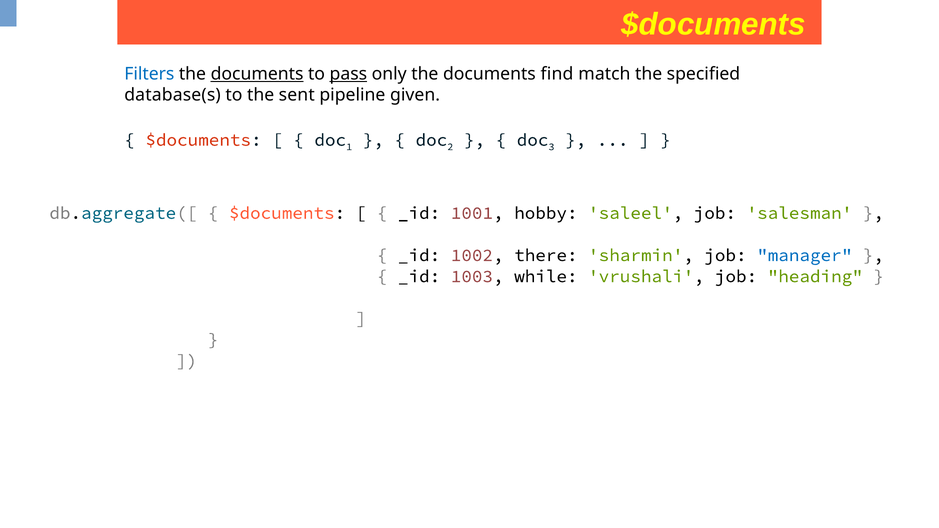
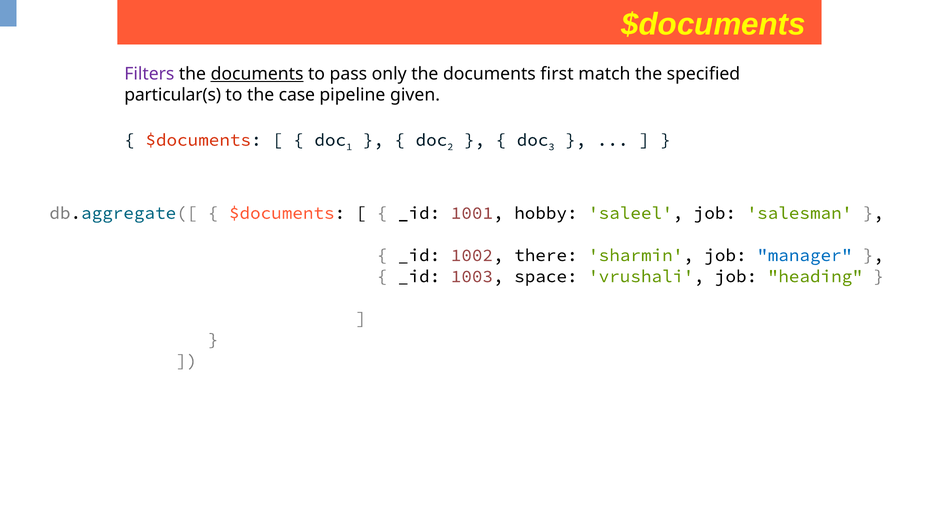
Filters colour: blue -> purple
pass underline: present -> none
find: find -> first
database(s: database(s -> particular(s
sent: sent -> case
while: while -> space
